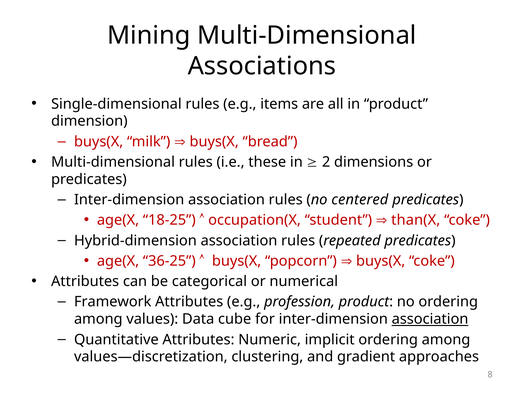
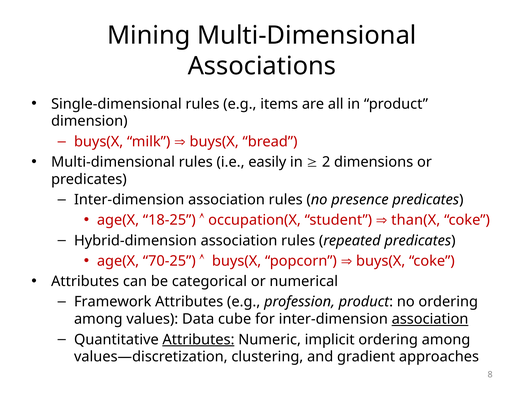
these: these -> easily
centered: centered -> presence
36-25: 36-25 -> 70-25
Attributes at (198, 340) underline: none -> present
